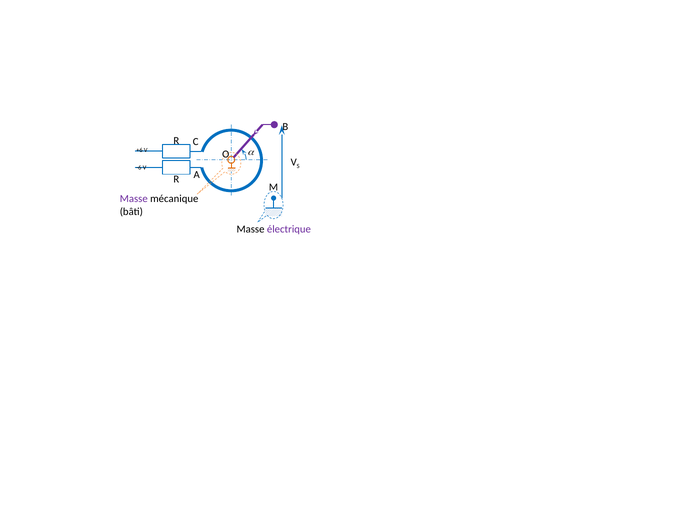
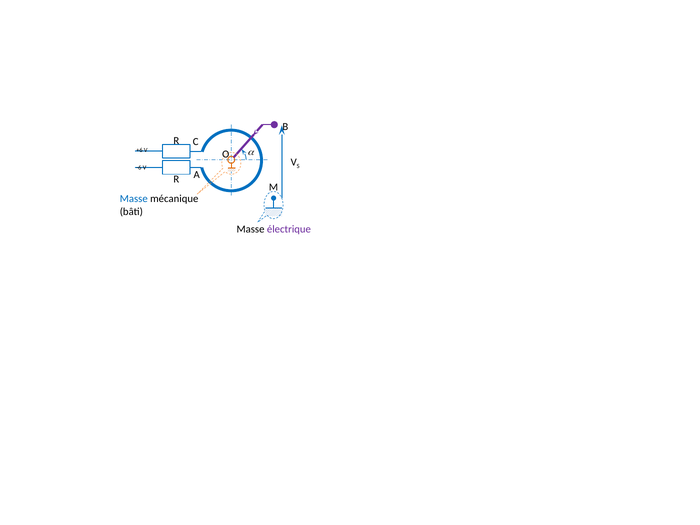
Masse at (134, 199) colour: purple -> blue
